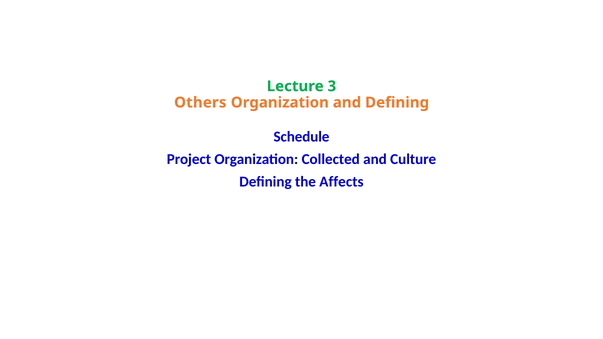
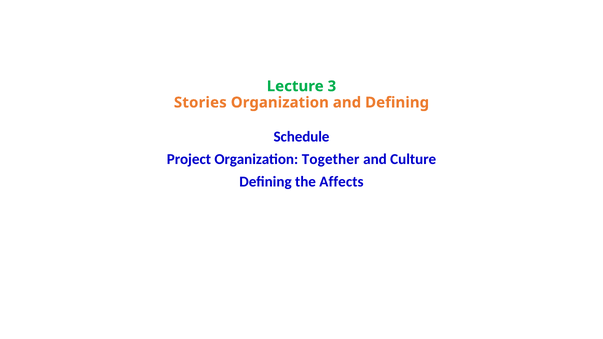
Others: Others -> Stories
Collected: Collected -> Together
